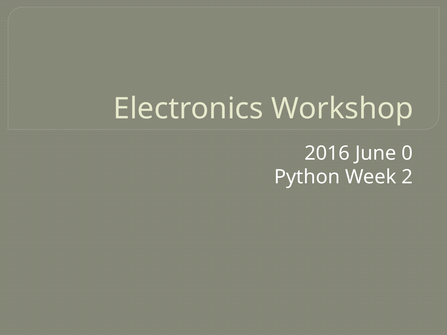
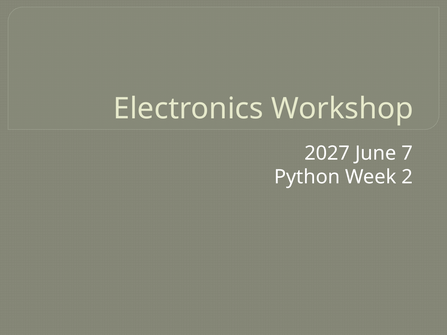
2016: 2016 -> 2027
0: 0 -> 7
